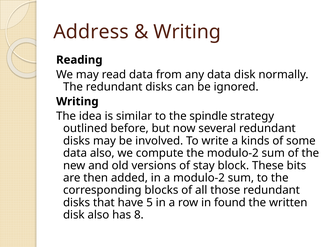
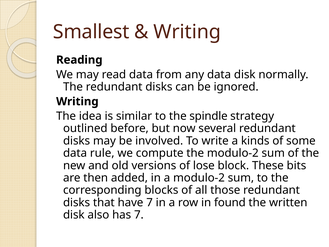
Address: Address -> Smallest
data also: also -> rule
stay: stay -> lose
have 5: 5 -> 7
has 8: 8 -> 7
